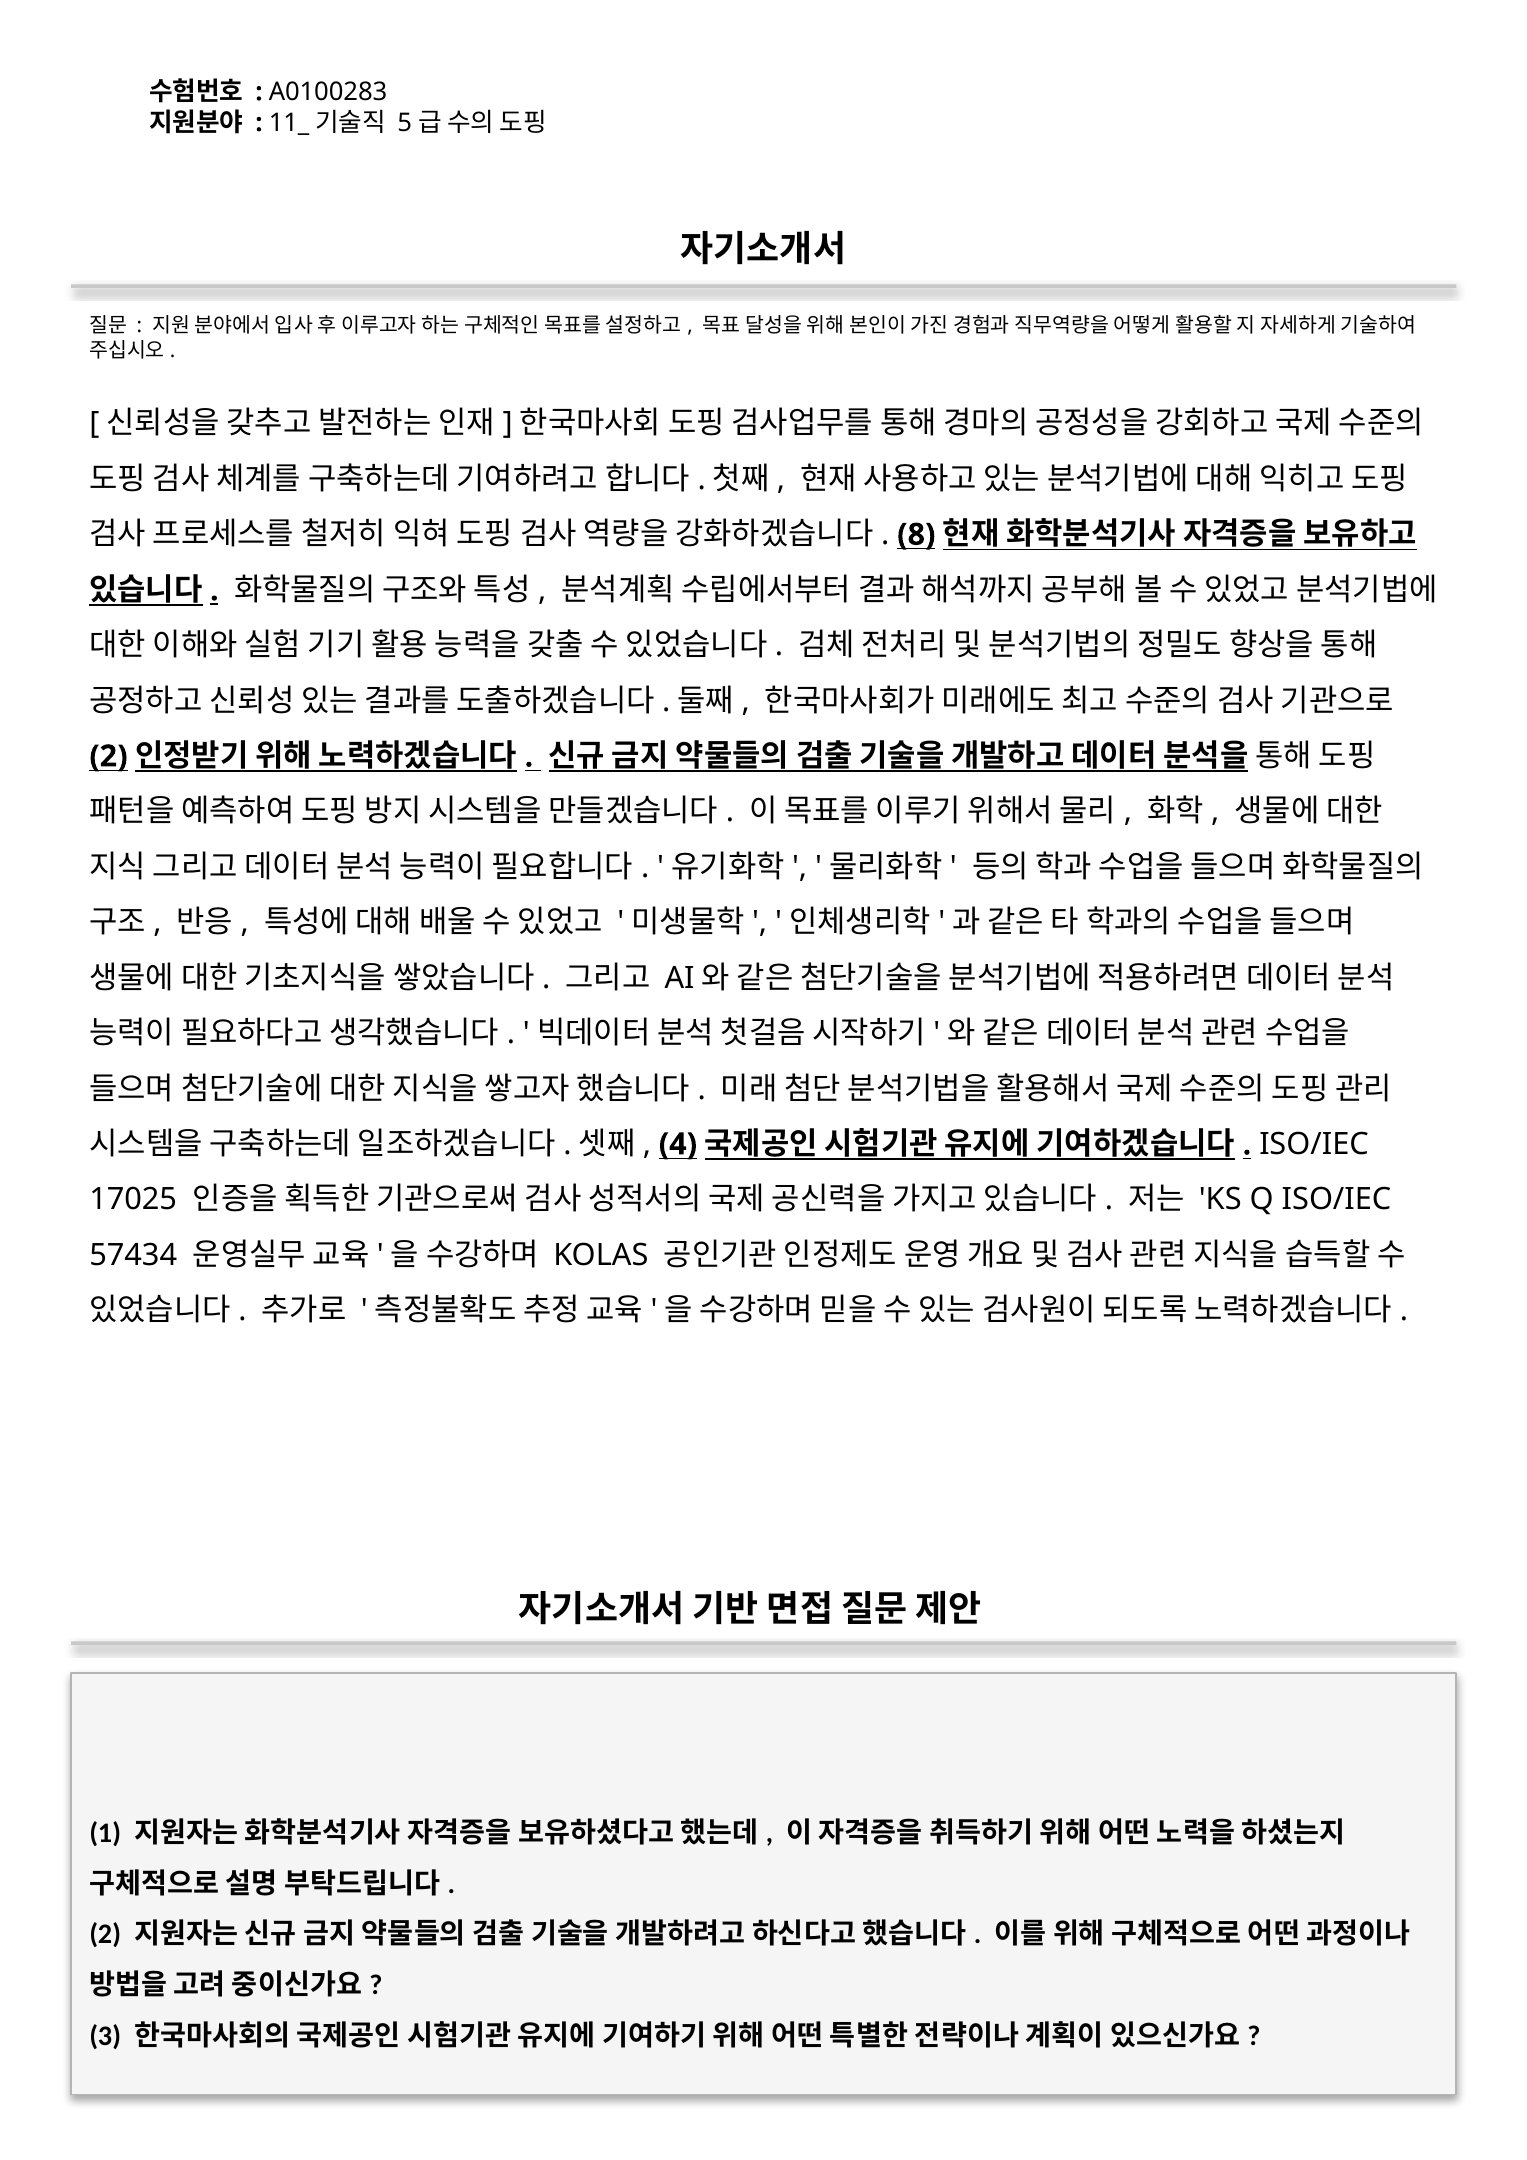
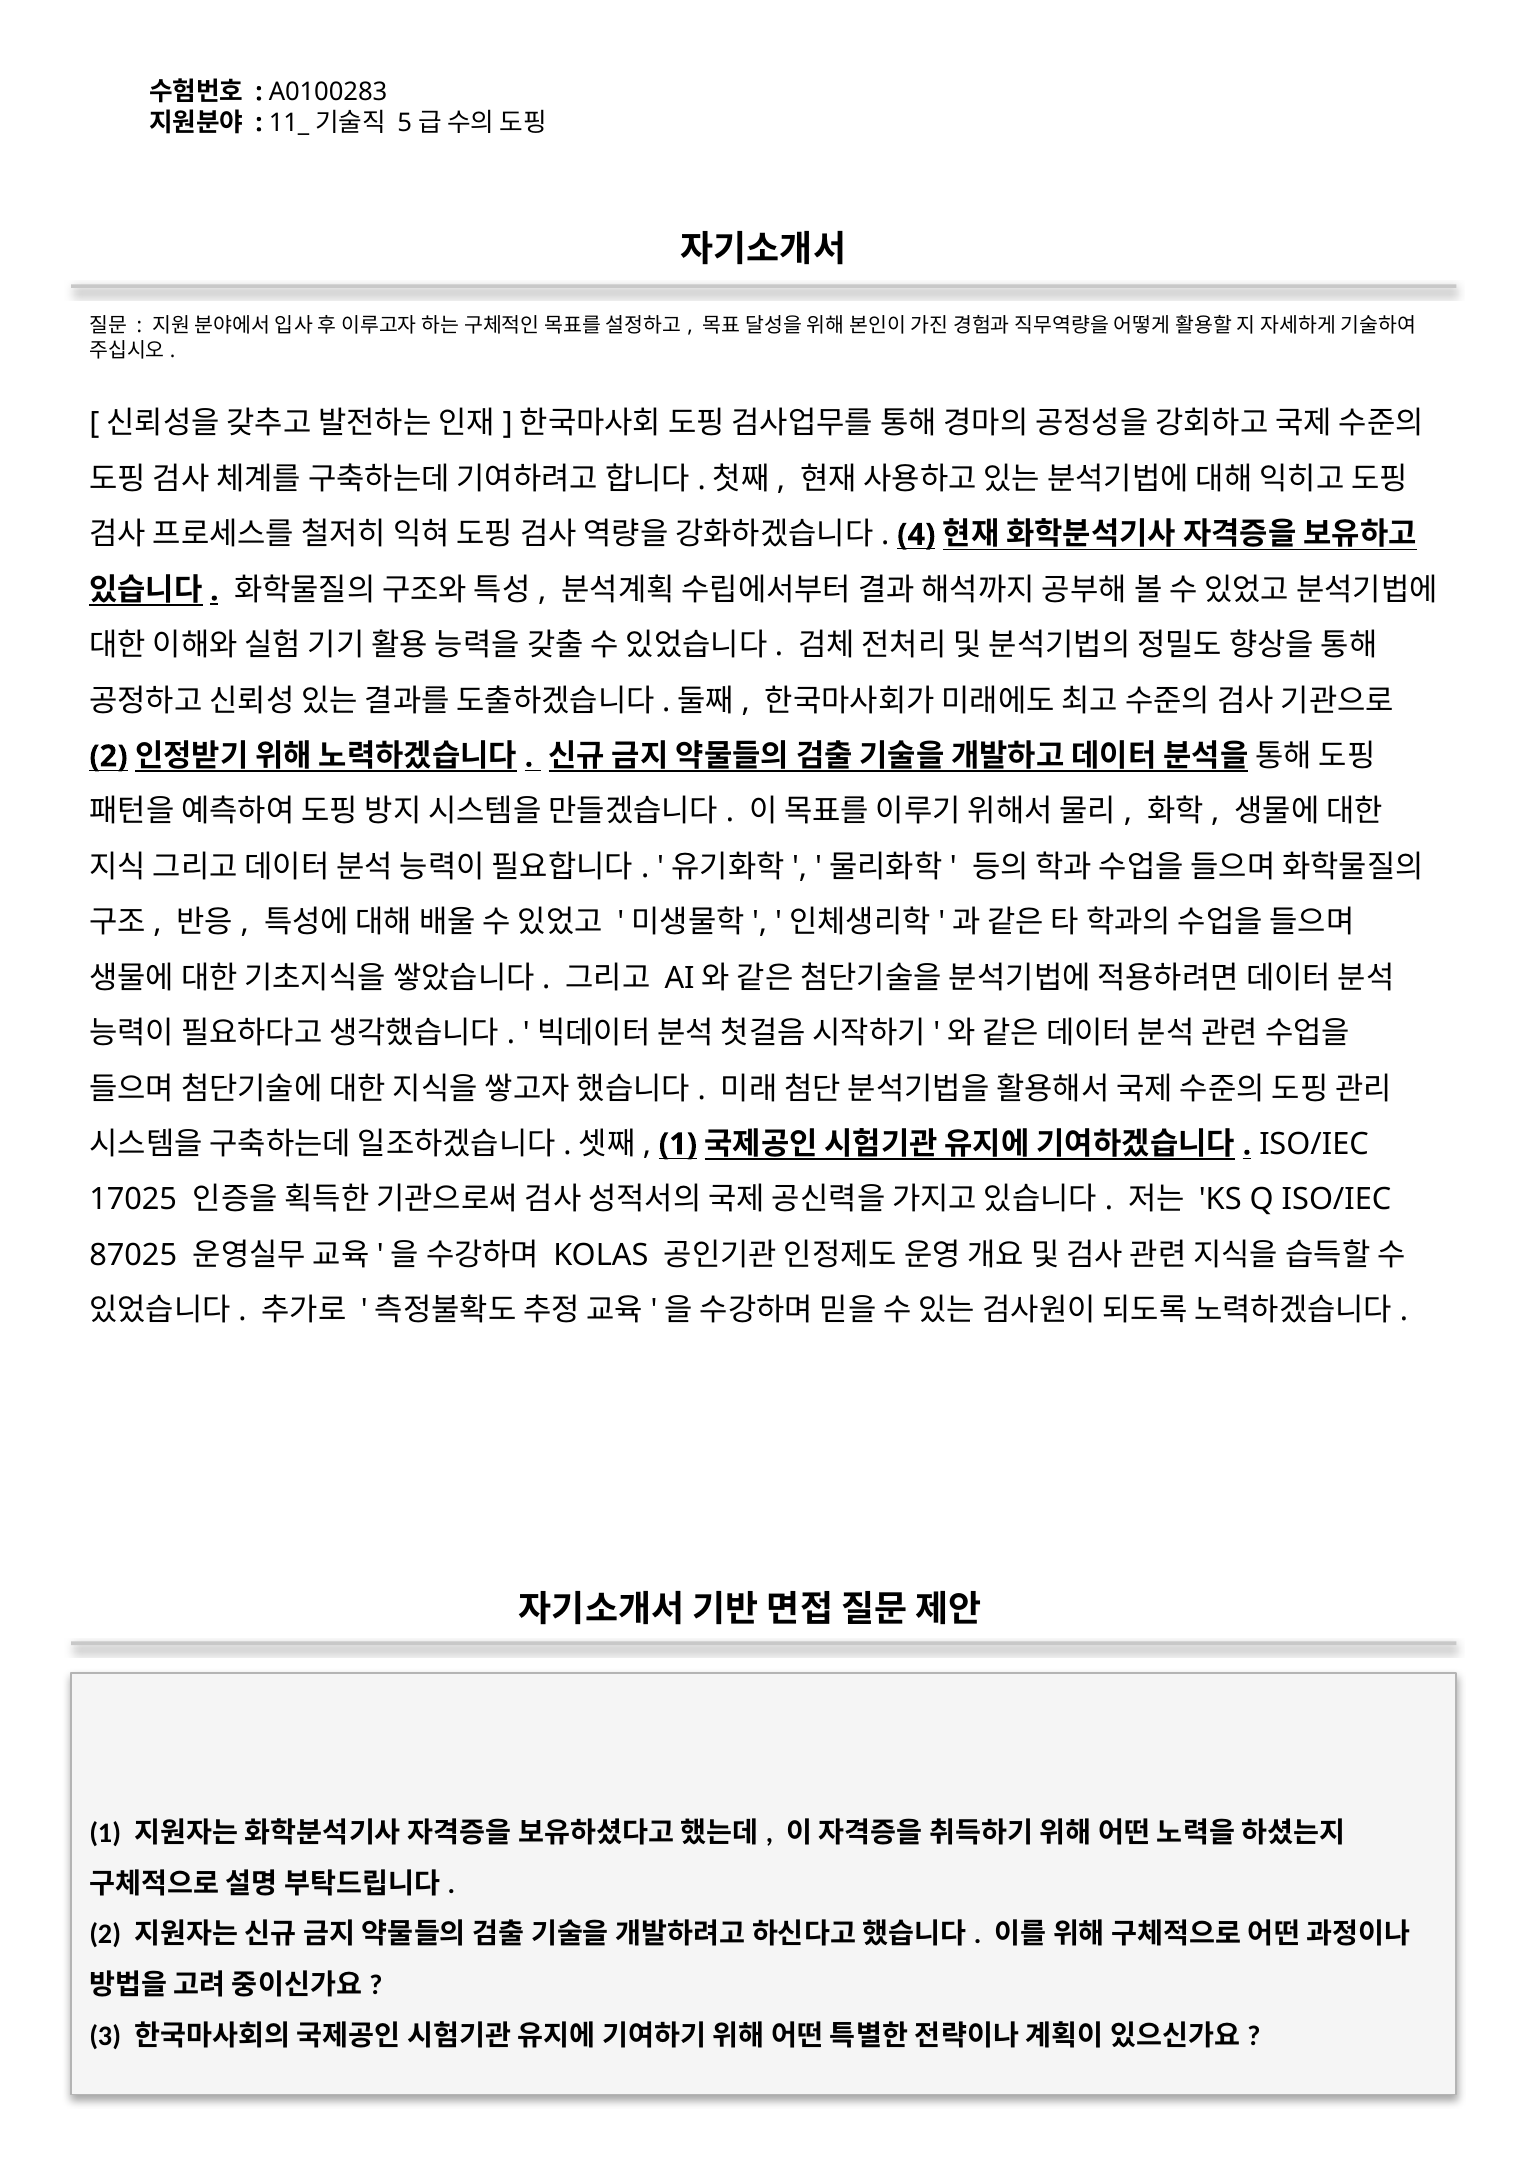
8: 8 -> 4
4 at (678, 1144): 4 -> 1
57434: 57434 -> 87025
